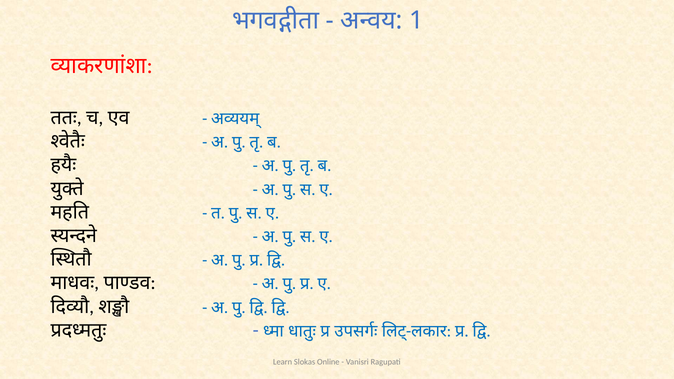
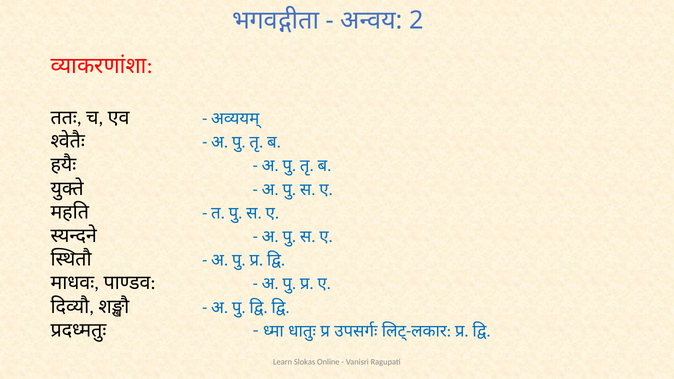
1: 1 -> 2
